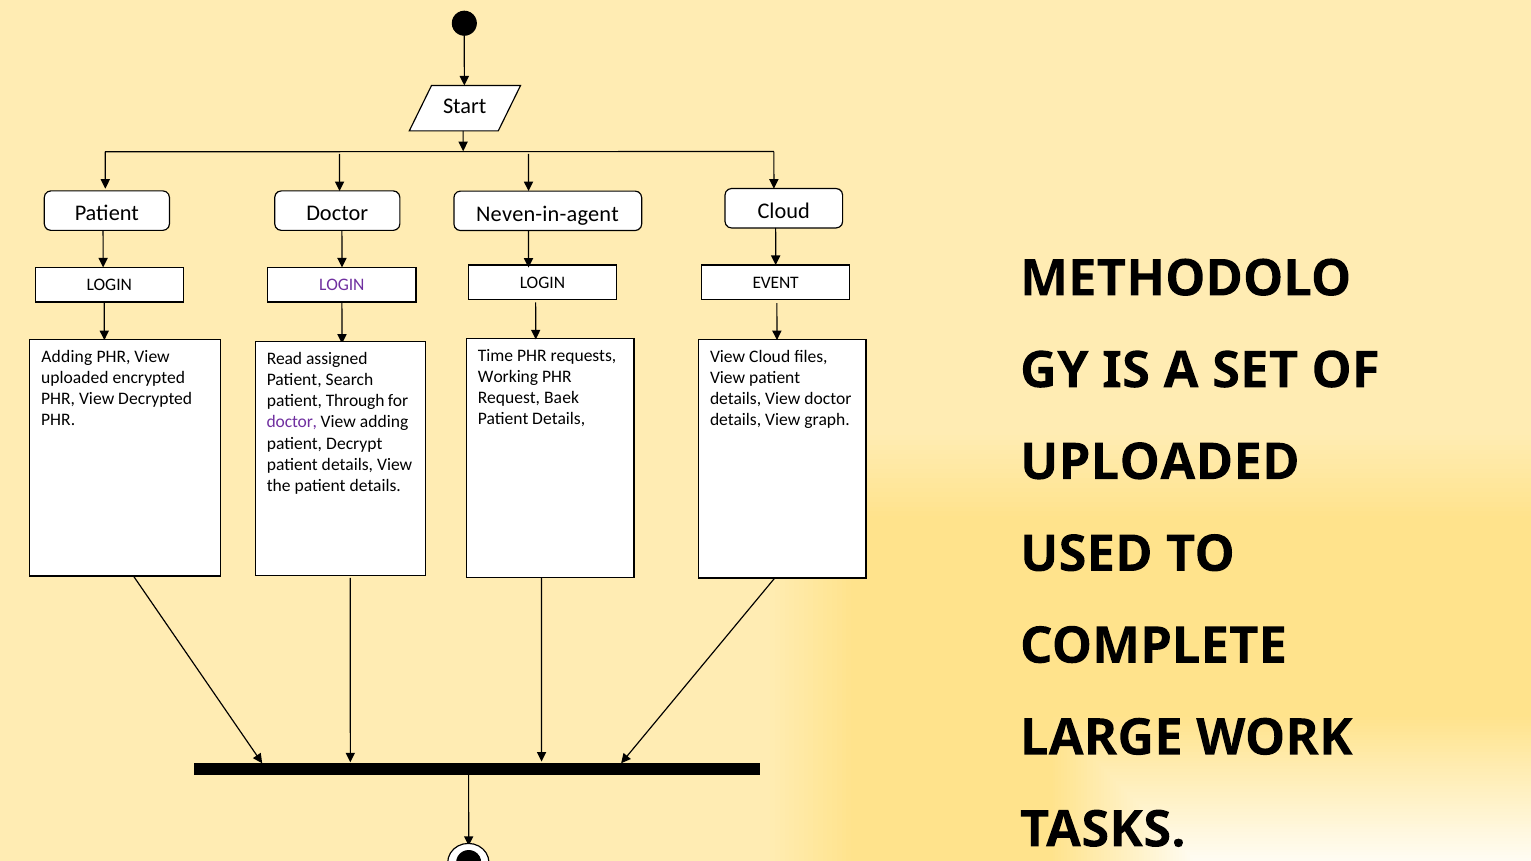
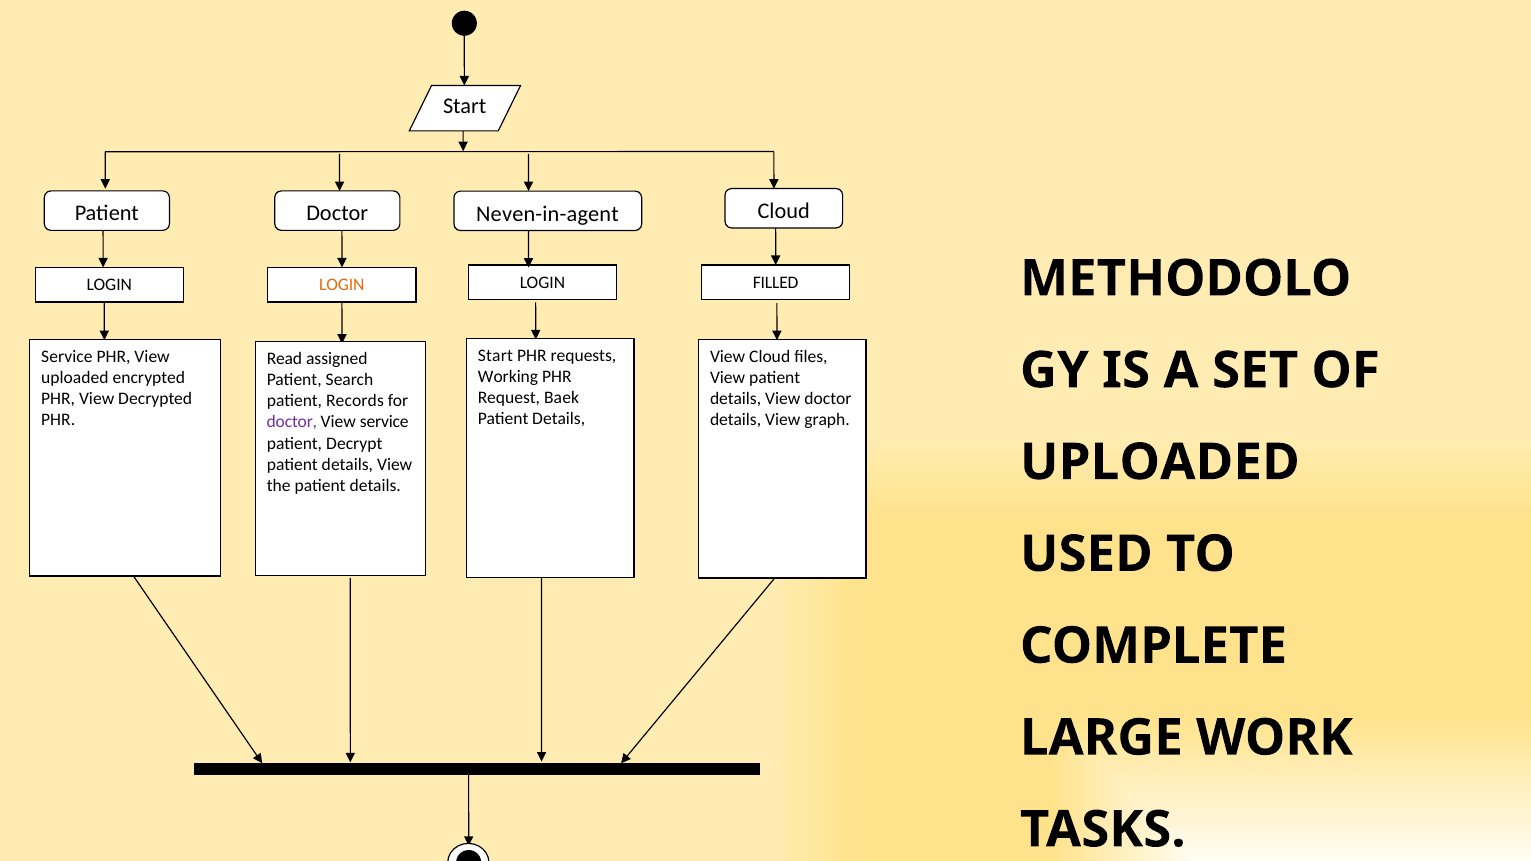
EVENT: EVENT -> FILLED
LOGIN at (342, 285) colour: purple -> orange
Time at (496, 356): Time -> Start
Adding at (67, 357): Adding -> Service
Through: Through -> Records
View adding: adding -> service
